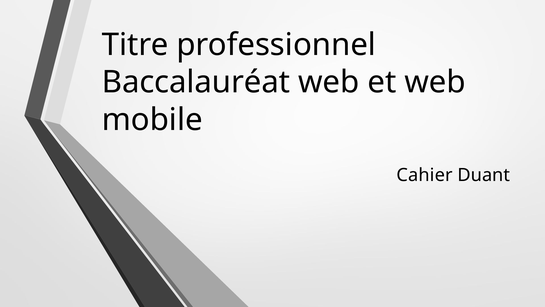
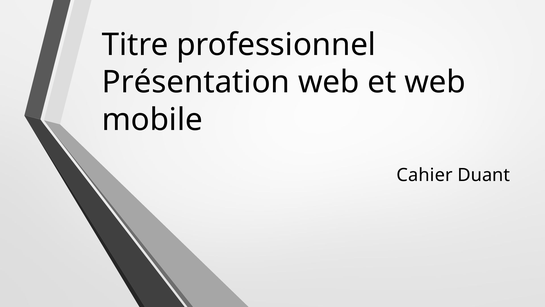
Baccalauréat: Baccalauréat -> Présentation
